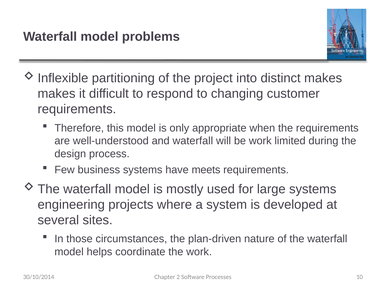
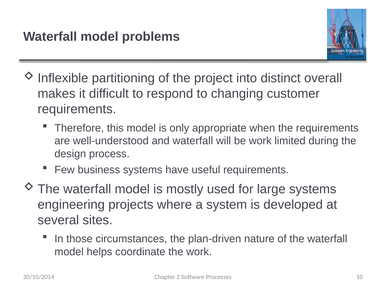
distinct makes: makes -> overall
meets: meets -> useful
